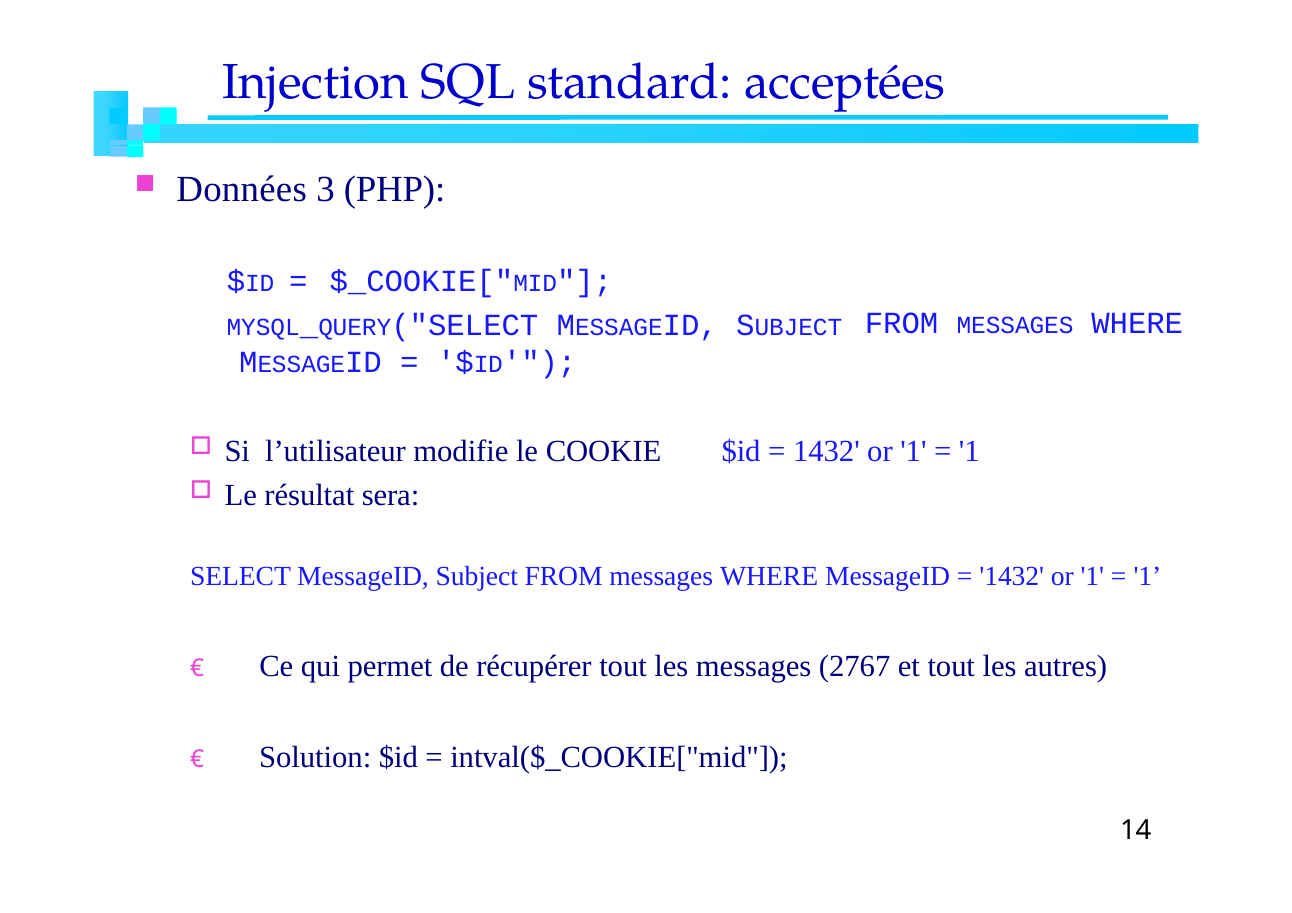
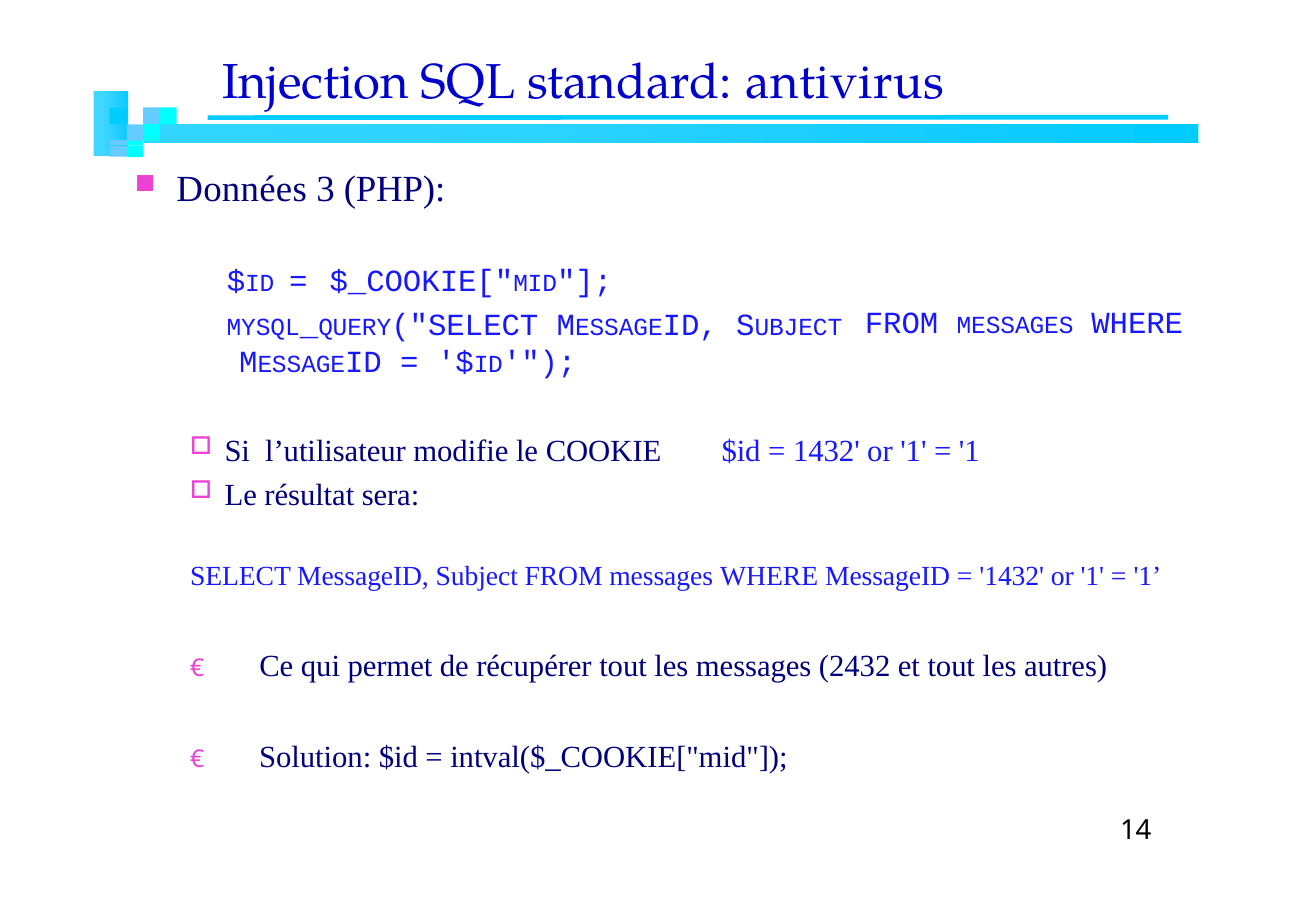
acceptées: acceptées -> antivirus
2767: 2767 -> 2432
